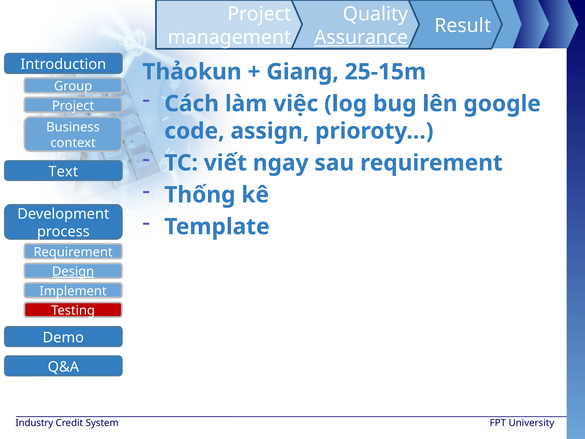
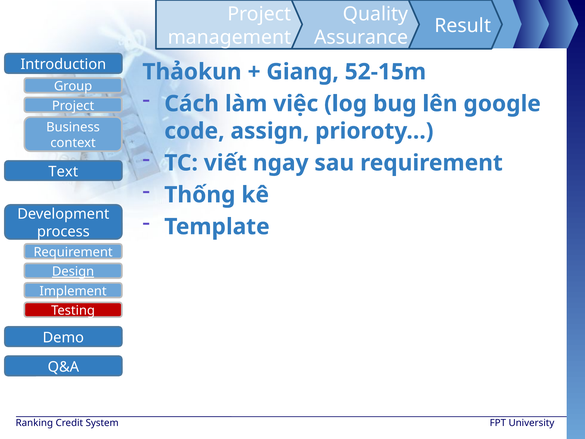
Assurance underline: present -> none
25-15m: 25-15m -> 52-15m
Industry: Industry -> Ranking
